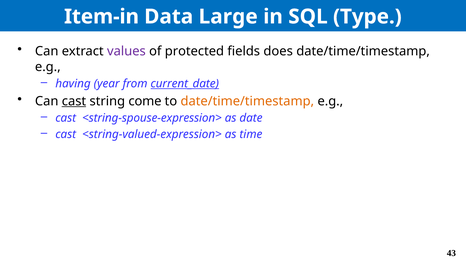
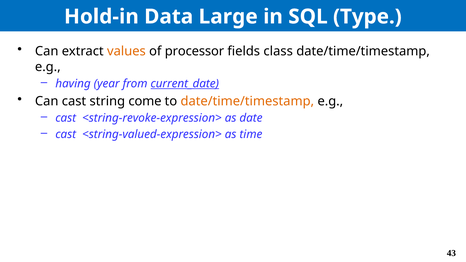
Item-in: Item-in -> Hold-in
values colour: purple -> orange
protected: protected -> processor
does: does -> class
cast at (74, 101) underline: present -> none
<string-spouse-expression>: <string-spouse-expression> -> <string-revoke-expression>
